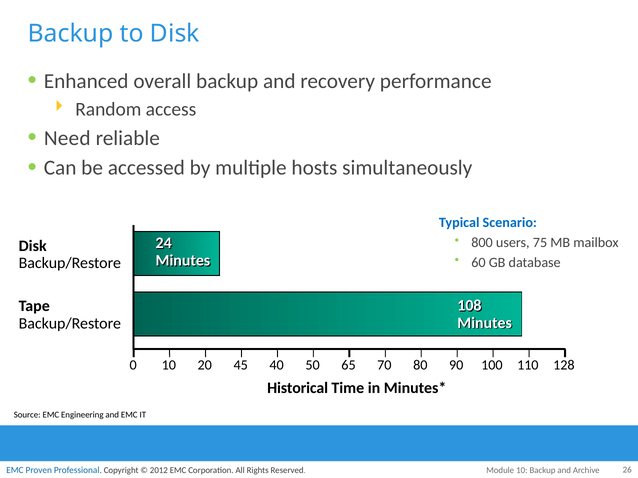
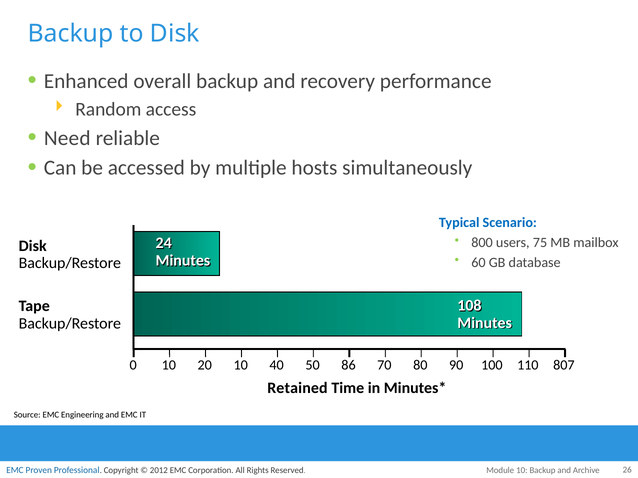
20 45: 45 -> 10
65: 65 -> 86
128: 128 -> 807
Historical: Historical -> Retained
